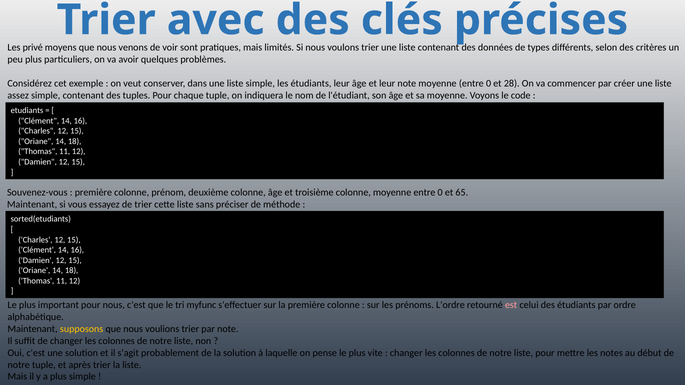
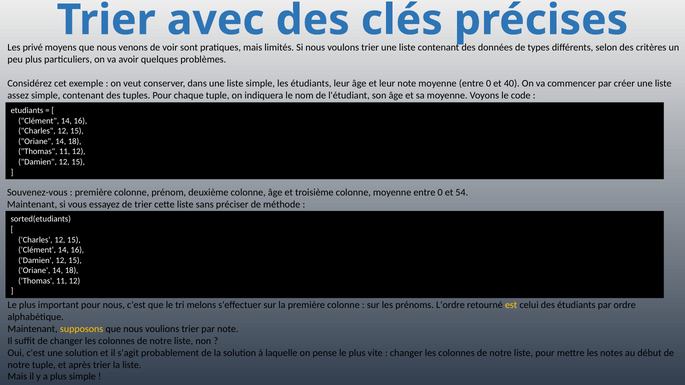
28: 28 -> 40
65: 65 -> 54
myfunc: myfunc -> melons
est colour: pink -> yellow
